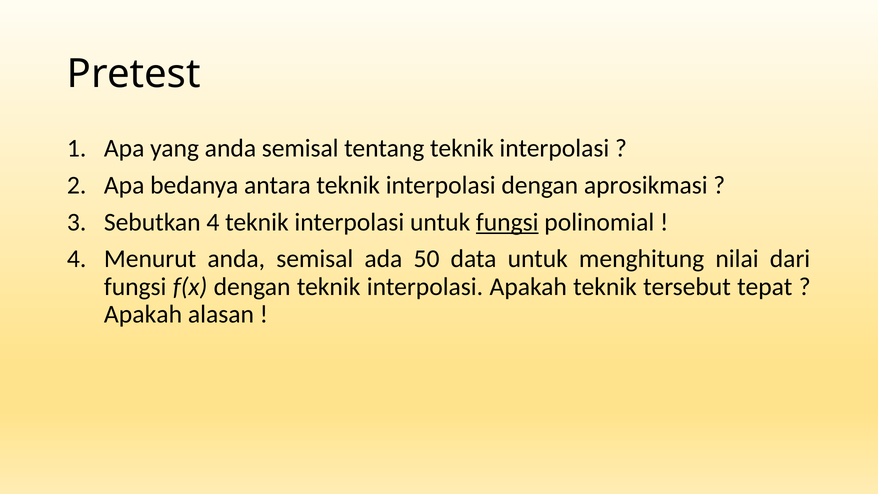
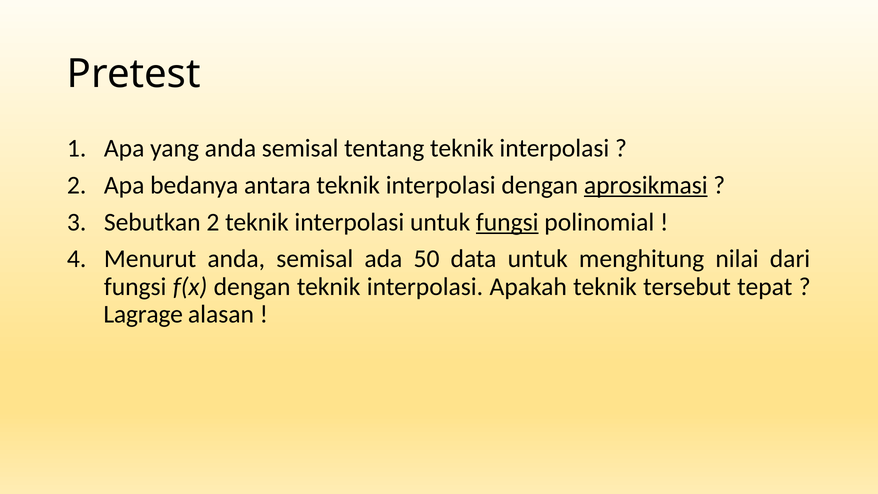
aprosikmasi underline: none -> present
Sebutkan 4: 4 -> 2
Apakah at (143, 314): Apakah -> Lagrage
